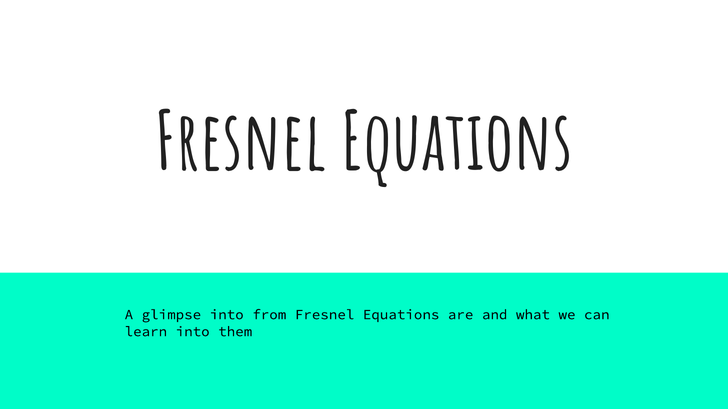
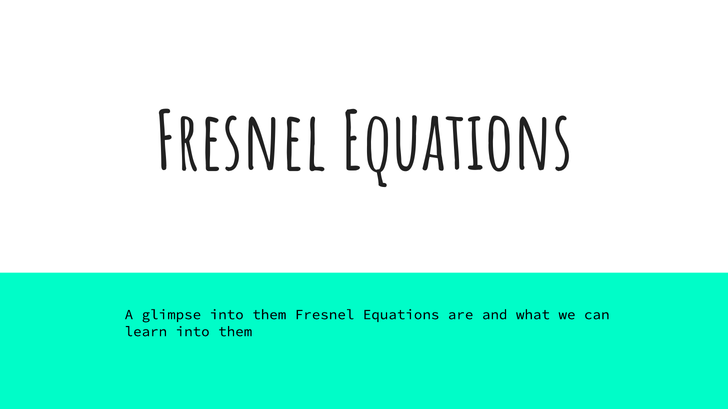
glimpse into from: from -> them
